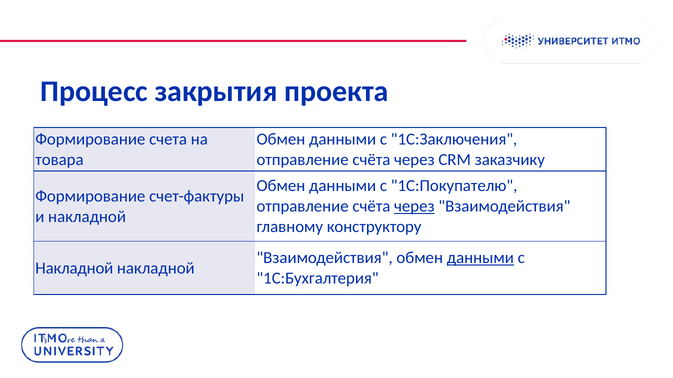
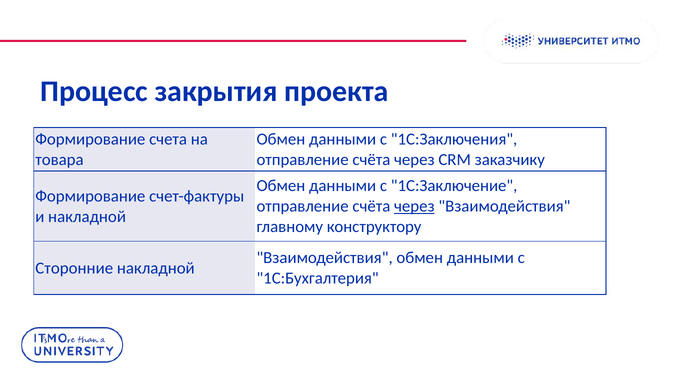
1C:Покупателю: 1C:Покупателю -> 1C:Заключение
данными at (480, 258) underline: present -> none
Накладной at (74, 268): Накладной -> Сторонние
